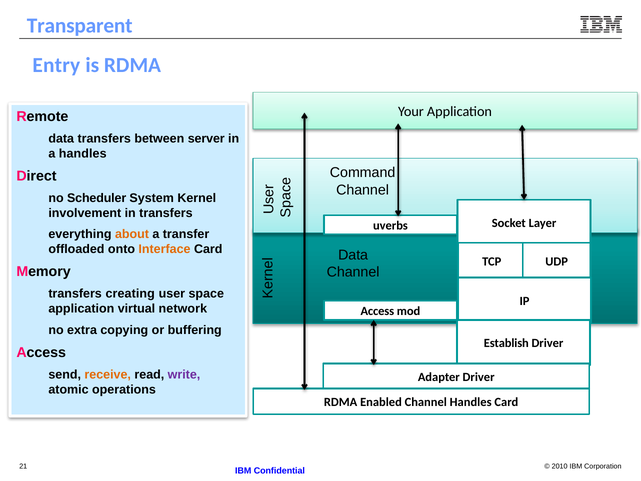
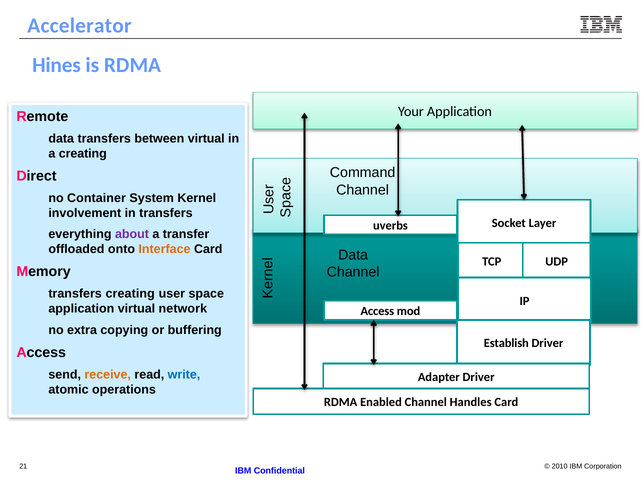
Transparent: Transparent -> Accelerator
Entry: Entry -> Hines
between server: server -> virtual
a handles: handles -> creating
Scheduler: Scheduler -> Container
about colour: orange -> purple
write colour: purple -> blue
